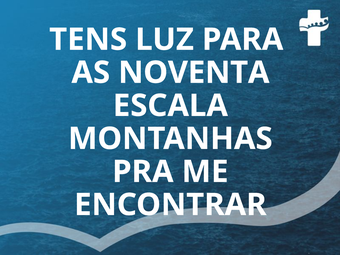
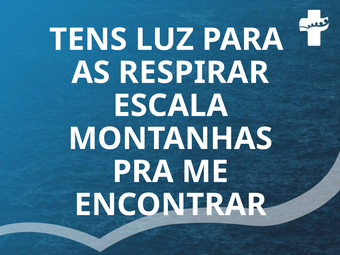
NOVENTA: NOVENTA -> RESPIRAR
